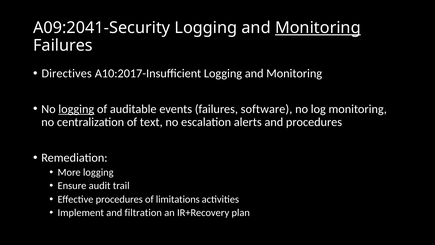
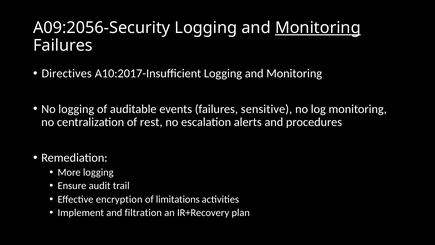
A09:2041-Security: A09:2041-Security -> A09:2056-Security
logging at (76, 109) underline: present -> none
software: software -> sensitive
text: text -> rest
Effective procedures: procedures -> encryption
